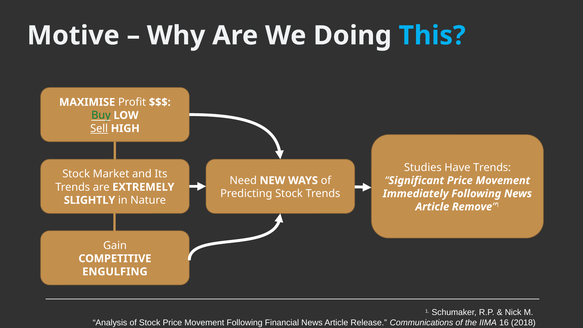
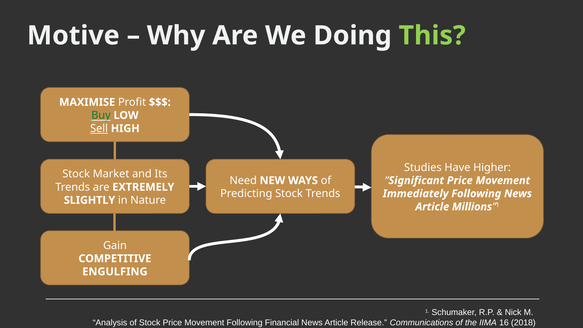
This colour: light blue -> light green
Have Trends: Trends -> Higher
Remove: Remove -> Millions
